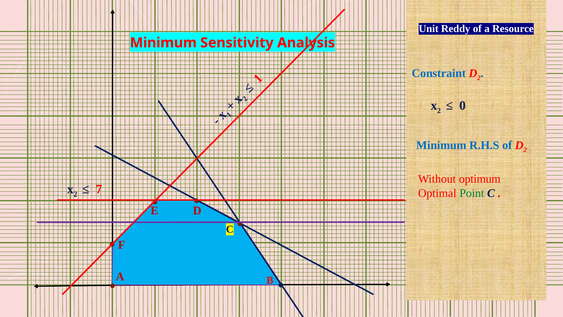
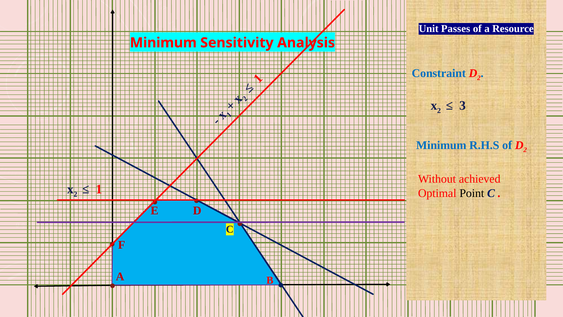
Reddy: Reddy -> Passes
0: 0 -> 3
optimum: optimum -> achieved
7 at (99, 189): 7 -> 1
Point colour: green -> black
